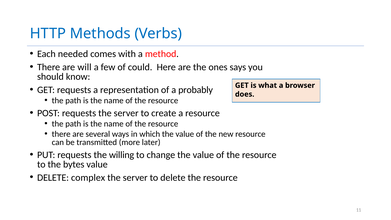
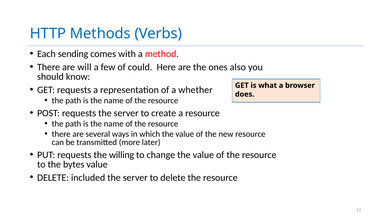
needed: needed -> sending
says: says -> also
probably: probably -> whether
complex: complex -> included
